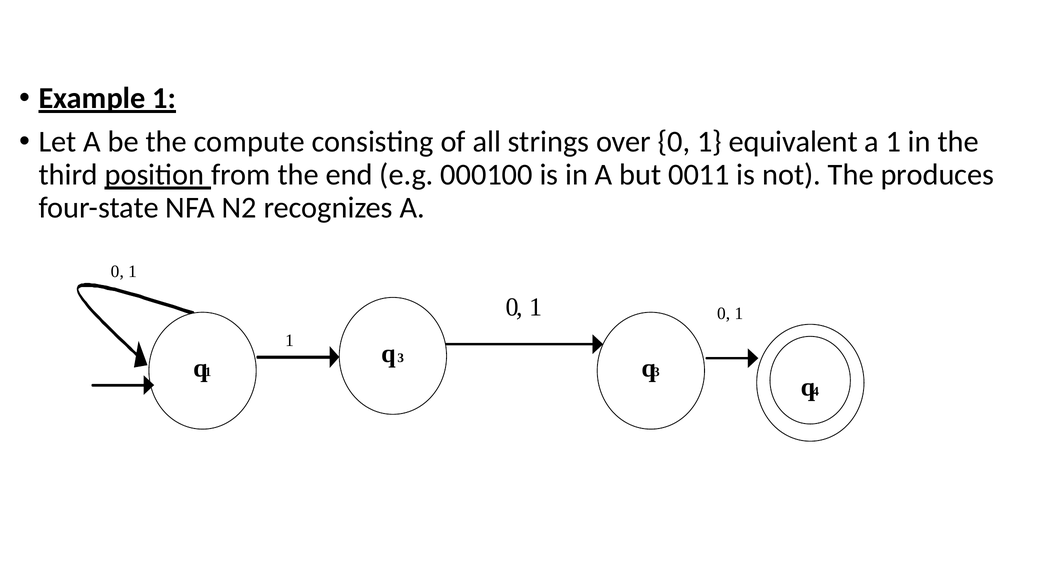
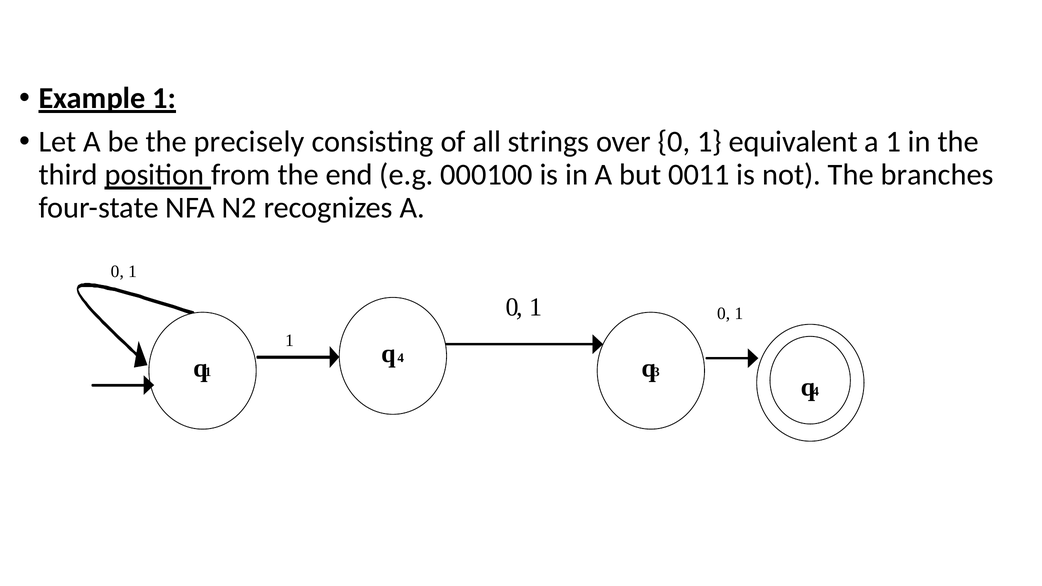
compute: compute -> precisely
produces: produces -> branches
3 at (401, 358): 3 -> 4
